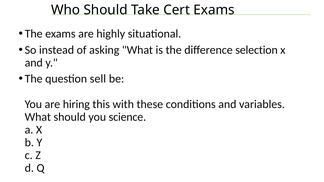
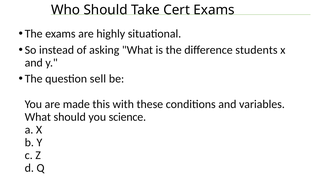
selection: selection -> students
hiring: hiring -> made
